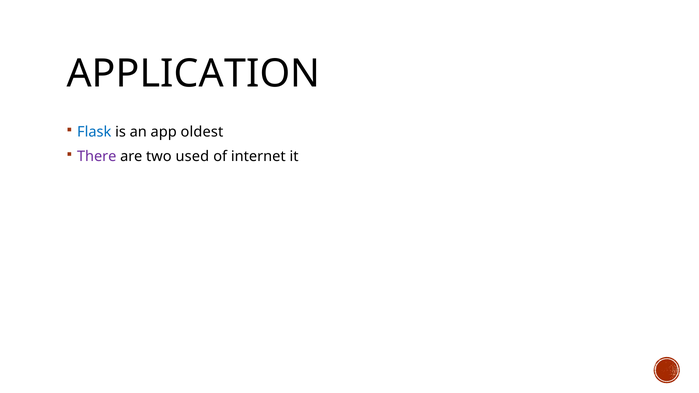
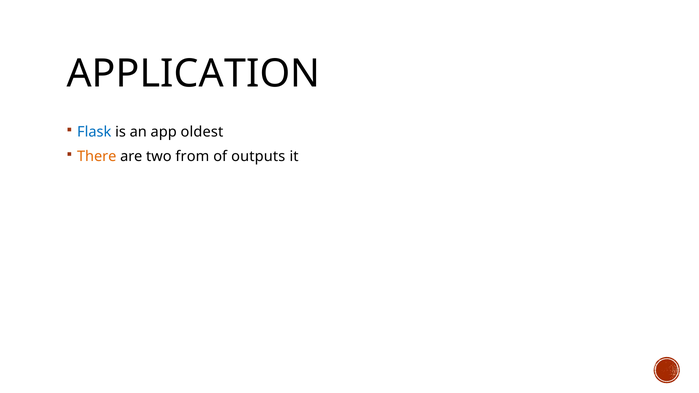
There colour: purple -> orange
used: used -> from
internet: internet -> outputs
